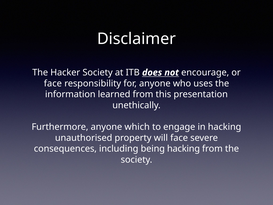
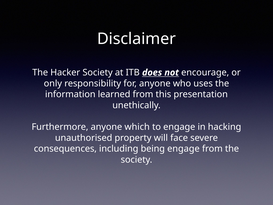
face at (53, 83): face -> only
being hacking: hacking -> engage
